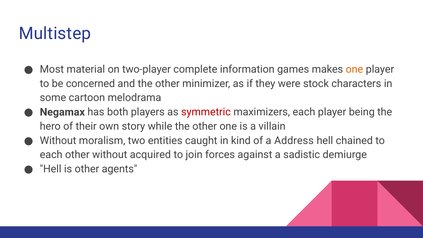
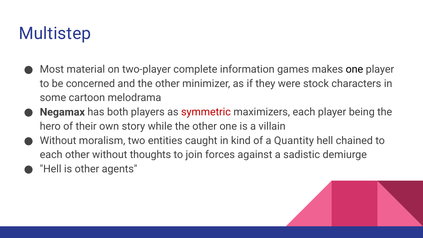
one at (354, 69) colour: orange -> black
Address: Address -> Quantity
acquired: acquired -> thoughts
